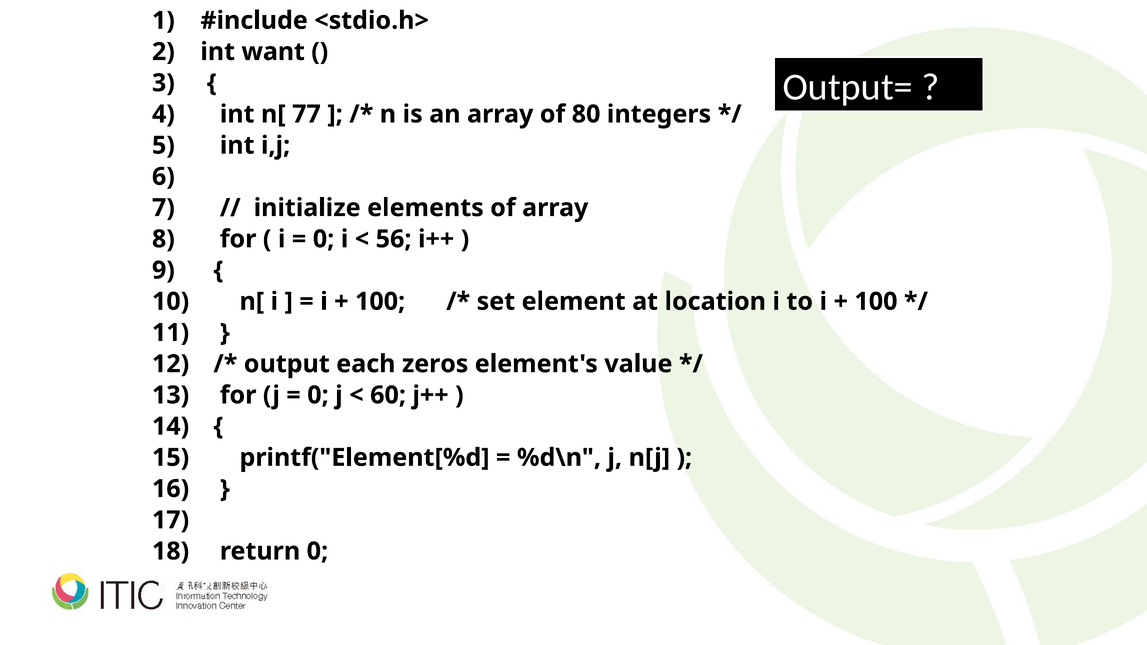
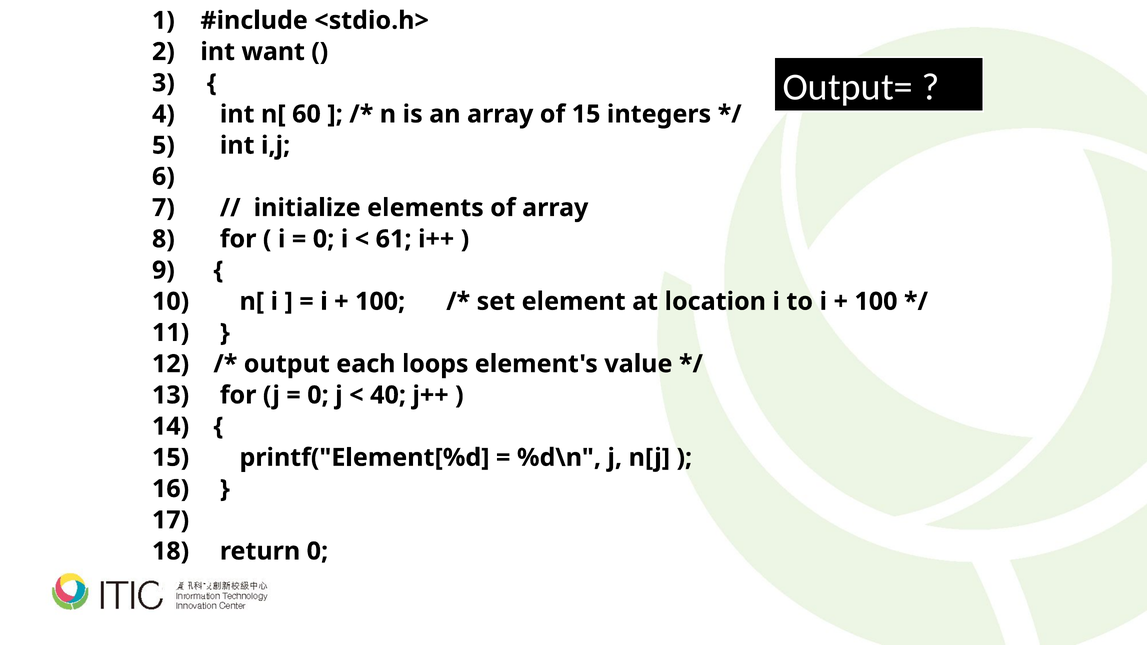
77: 77 -> 60
of 80: 80 -> 15
56: 56 -> 61
zeros: zeros -> loops
60: 60 -> 40
